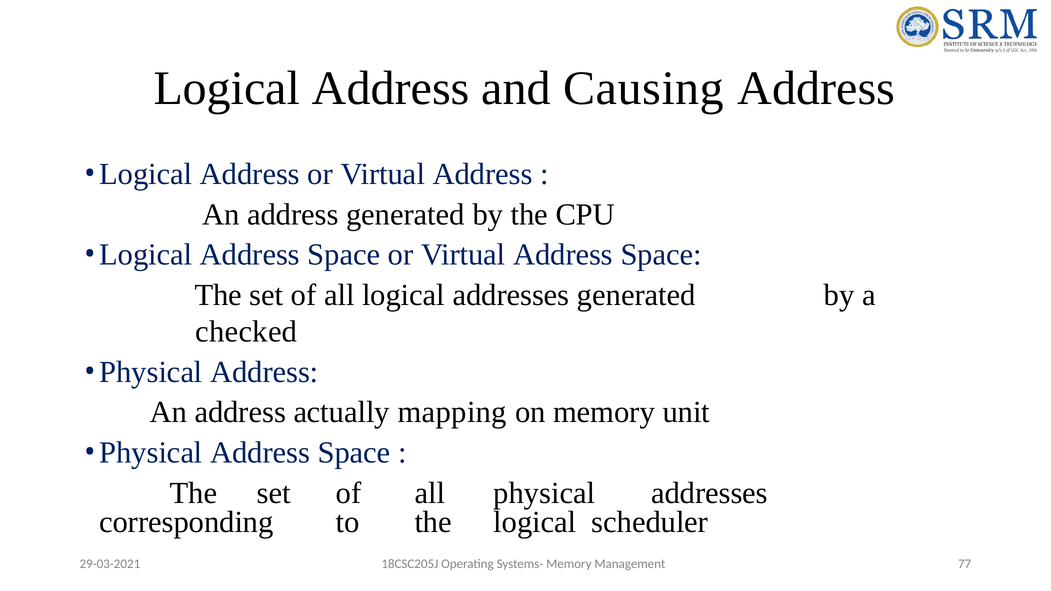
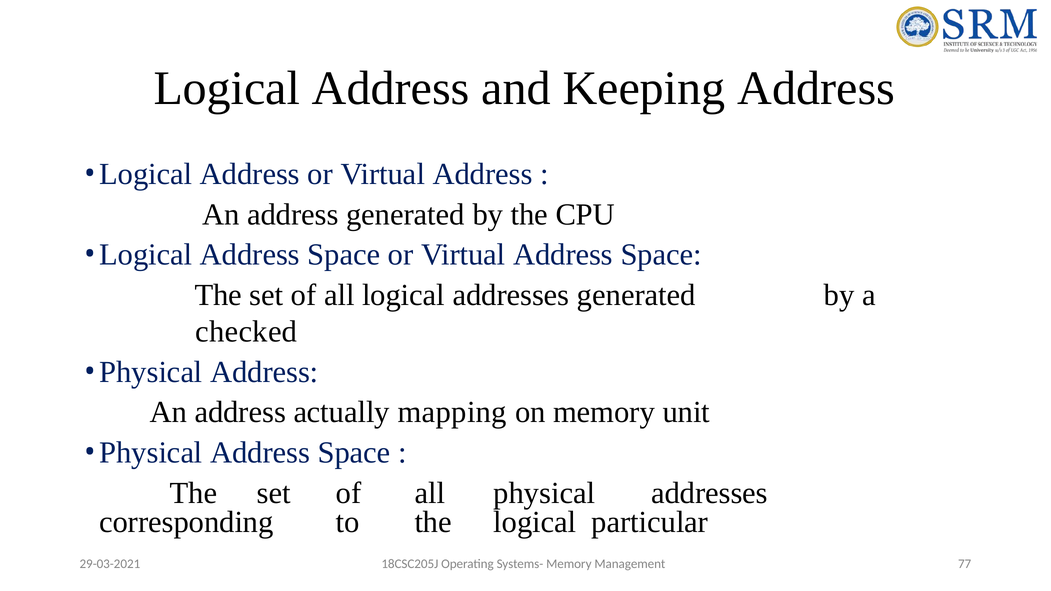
Causing: Causing -> Keeping
scheduler: scheduler -> particular
